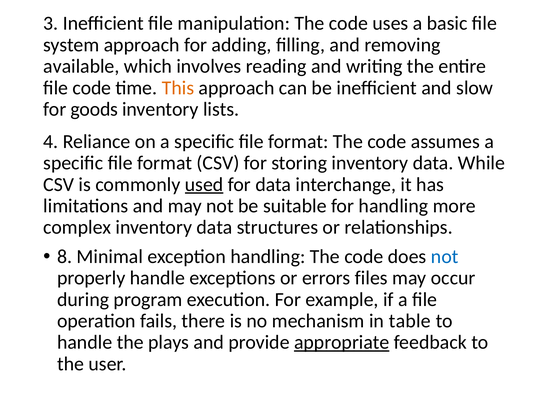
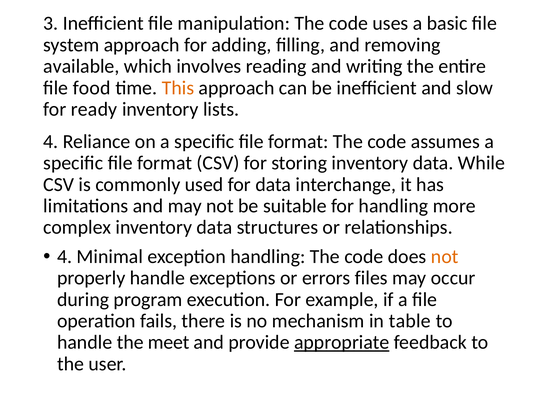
file code: code -> food
goods: goods -> ready
used underline: present -> none
8 at (65, 256): 8 -> 4
not at (445, 256) colour: blue -> orange
plays: plays -> meet
